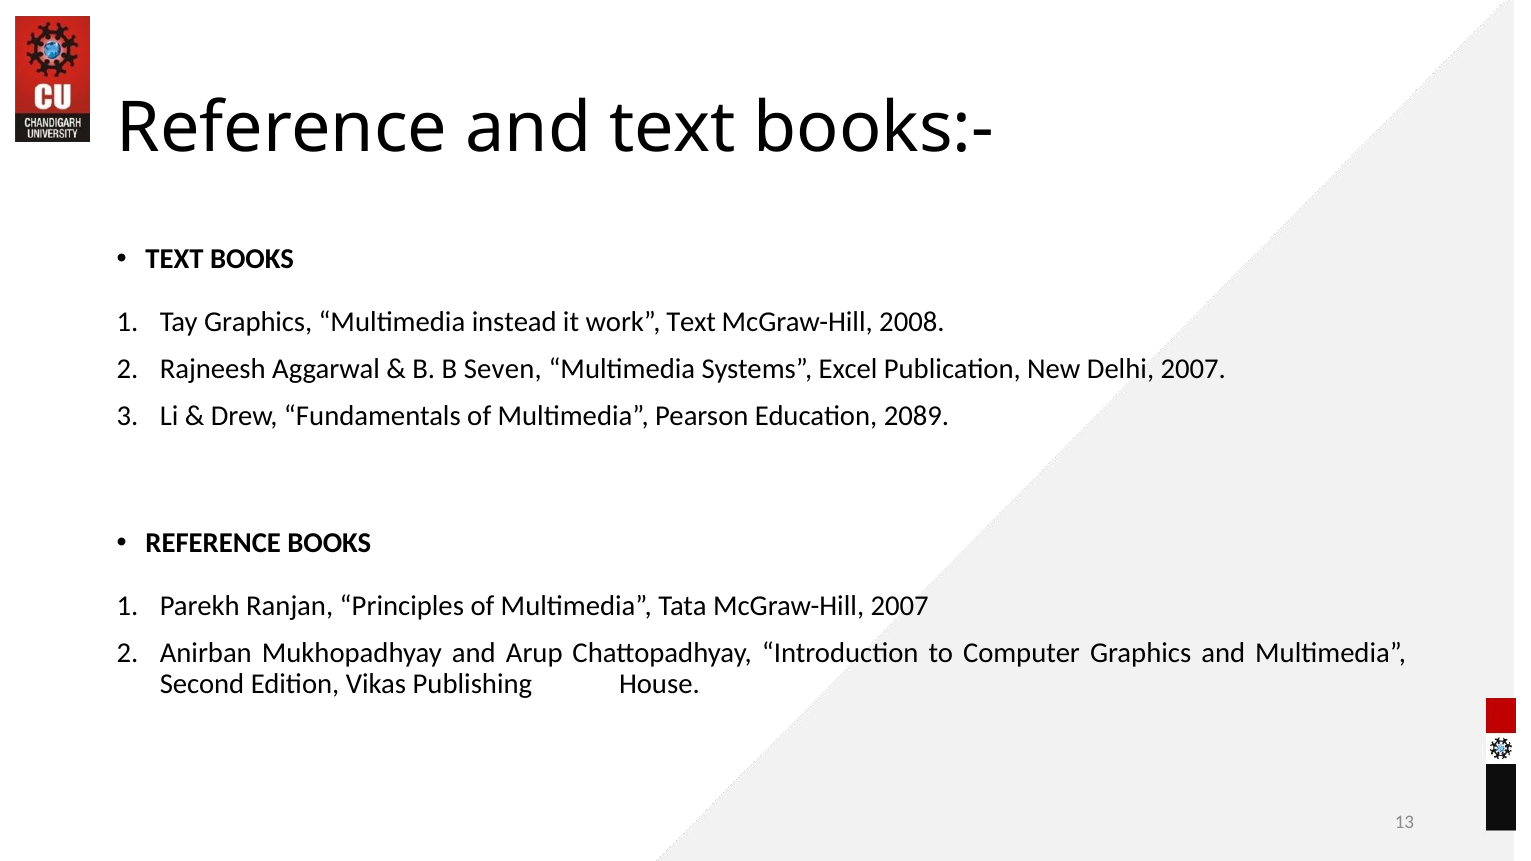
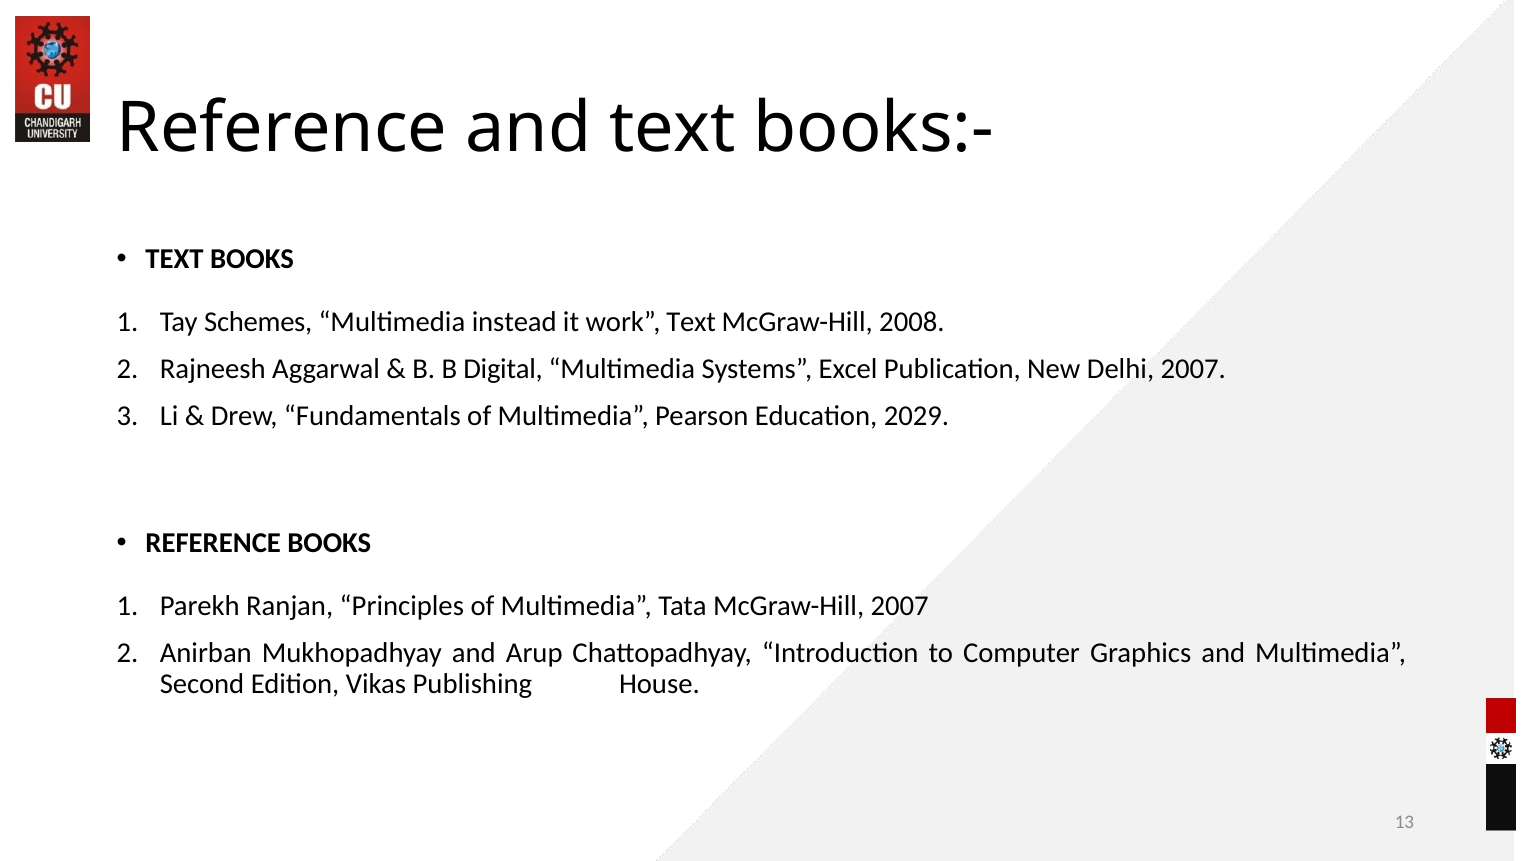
Tay Graphics: Graphics -> Schemes
Seven: Seven -> Digital
2089: 2089 -> 2029
